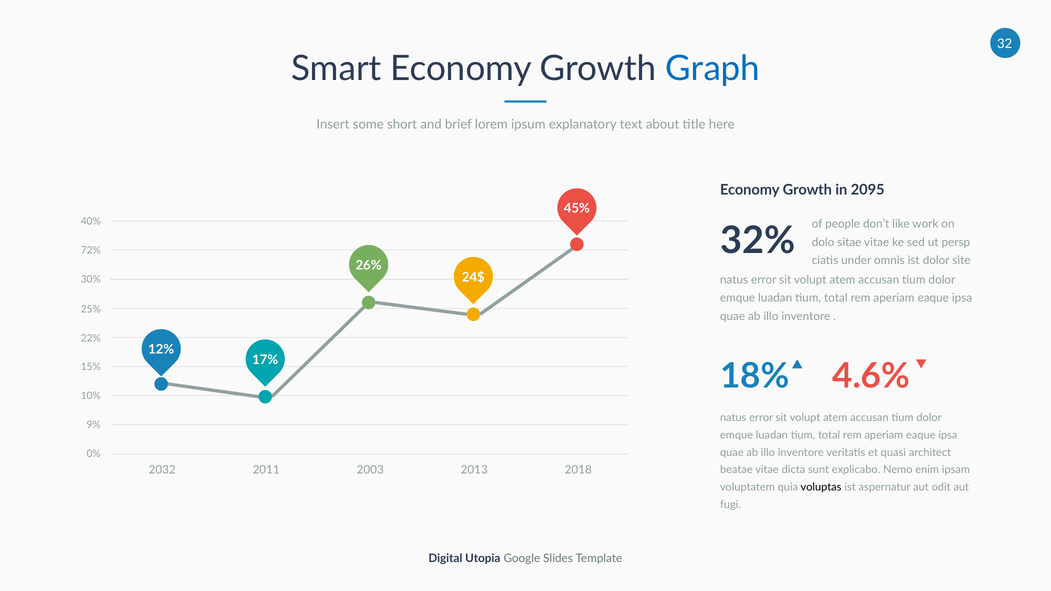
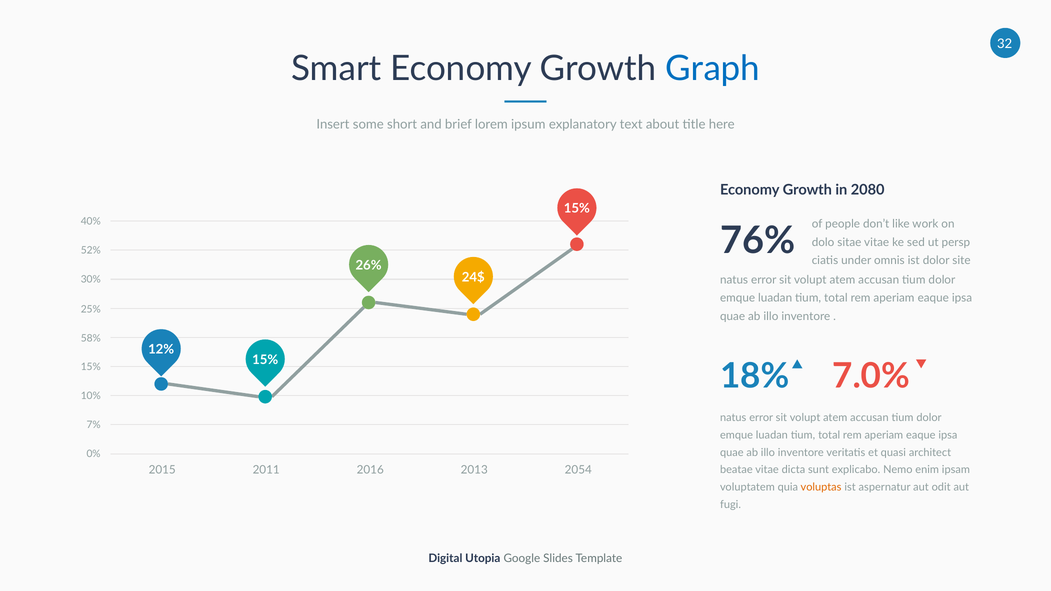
2095: 2095 -> 2080
45% at (577, 209): 45% -> 15%
32%: 32% -> 76%
72%: 72% -> 52%
22%: 22% -> 58%
17% at (265, 360): 17% -> 15%
4.6%: 4.6% -> 7.0%
9%: 9% -> 7%
2032: 2032 -> 2015
2003: 2003 -> 2016
2018: 2018 -> 2054
voluptas colour: black -> orange
